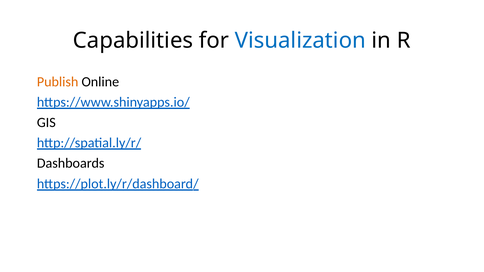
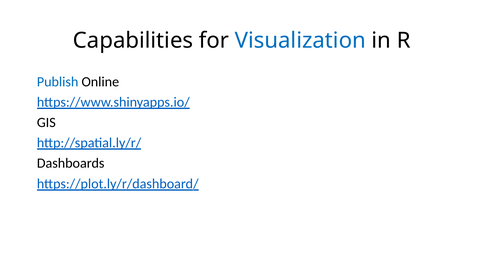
Publish colour: orange -> blue
